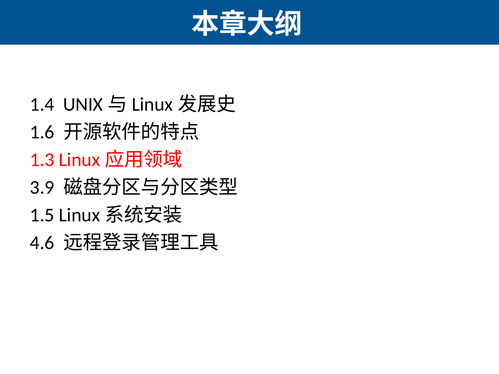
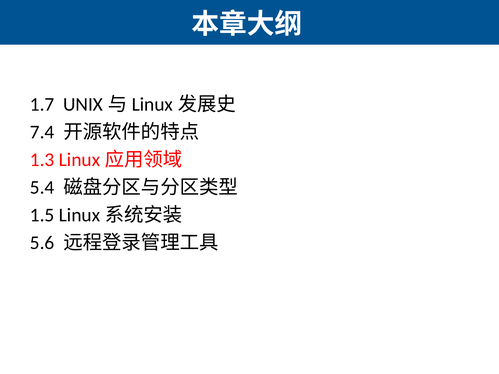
1.4: 1.4 -> 1.7
1.6: 1.6 -> 7.4
3.9: 3.9 -> 5.4
4.6: 4.6 -> 5.6
